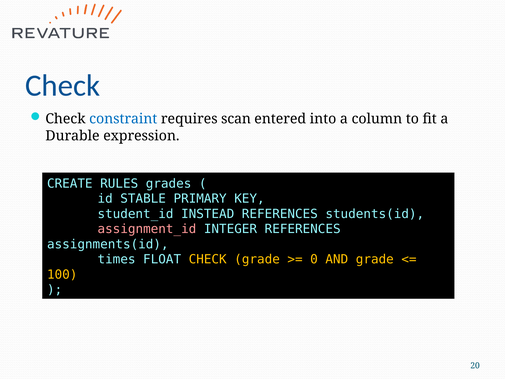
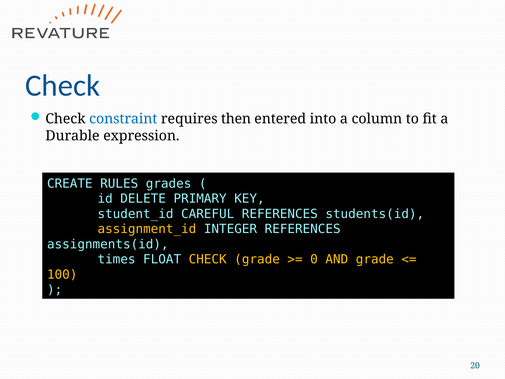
scan: scan -> then
STABLE: STABLE -> DELETE
INSTEAD: INSTEAD -> CAREFUL
assignment_id colour: pink -> yellow
